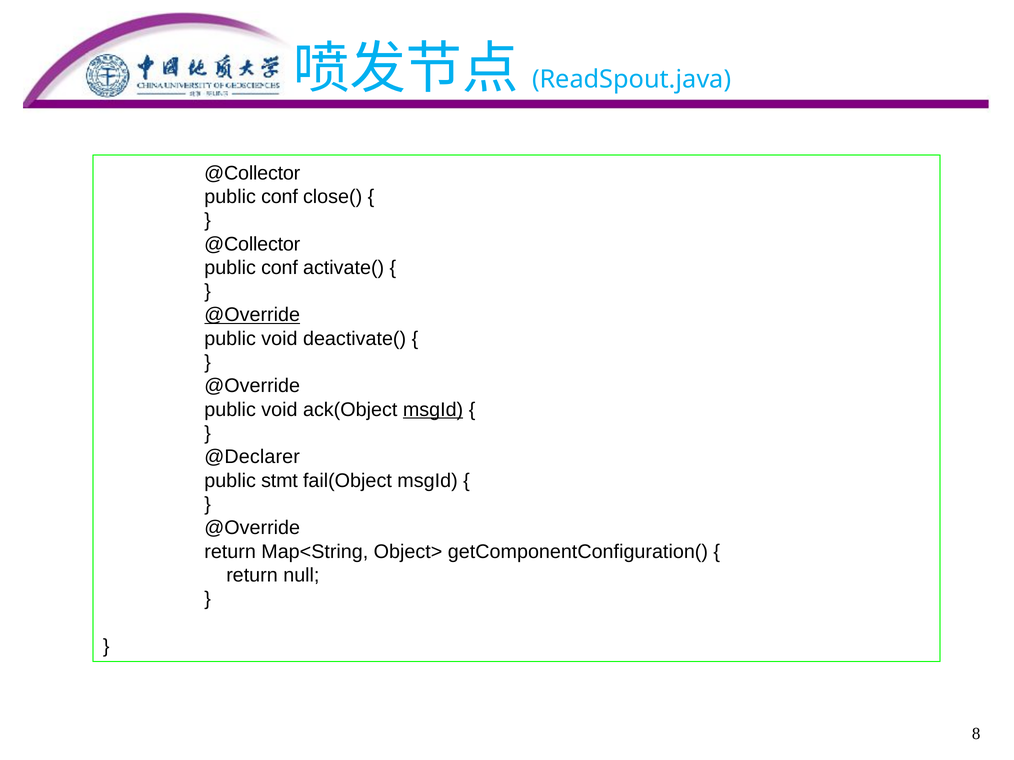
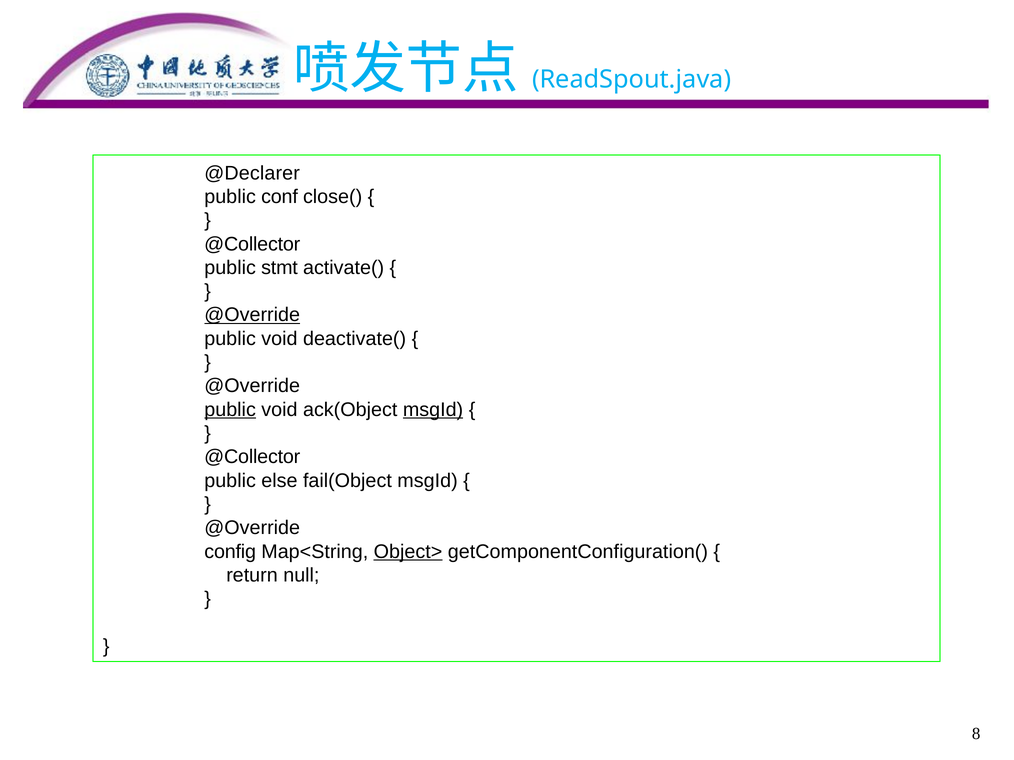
@Collector at (252, 173): @Collector -> @Declarer
conf at (280, 268): conf -> stmt
public at (230, 410) underline: none -> present
@Declarer at (252, 457): @Declarer -> @Collector
stmt: stmt -> else
return at (230, 552): return -> config
Object> underline: none -> present
